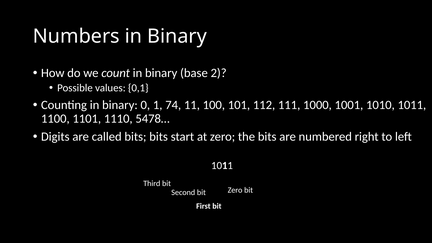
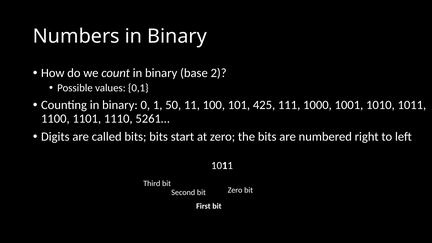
74: 74 -> 50
112: 112 -> 425
5478…: 5478… -> 5261…
